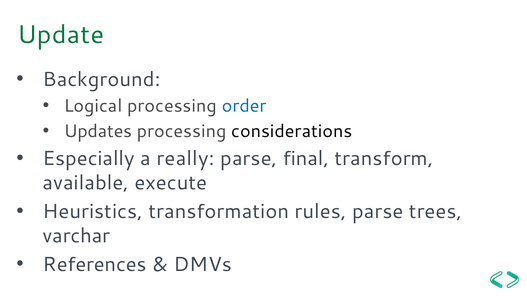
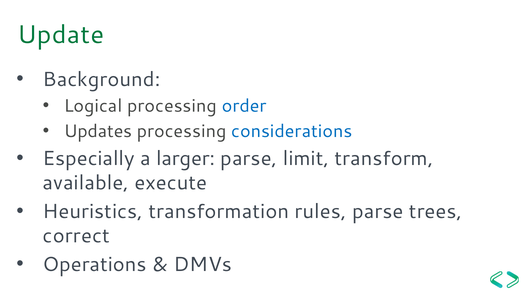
considerations colour: black -> blue
really: really -> larger
final: final -> limit
varchar: varchar -> correct
References: References -> Operations
